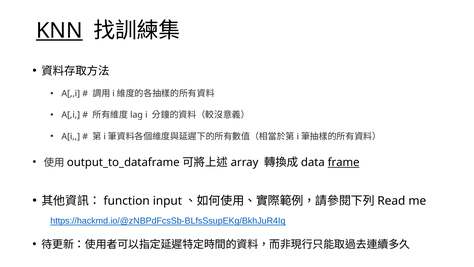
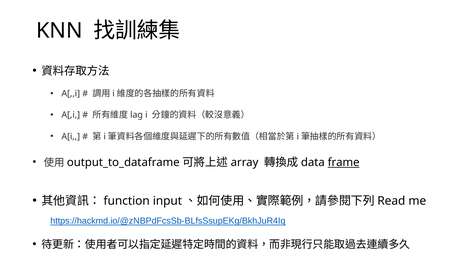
KNN underline: present -> none
